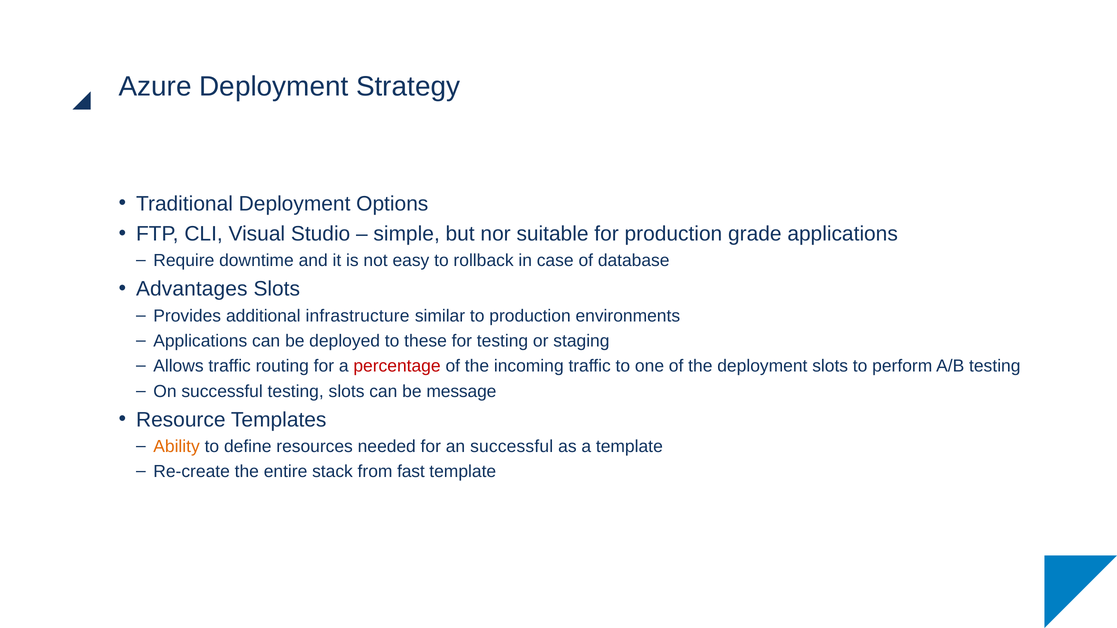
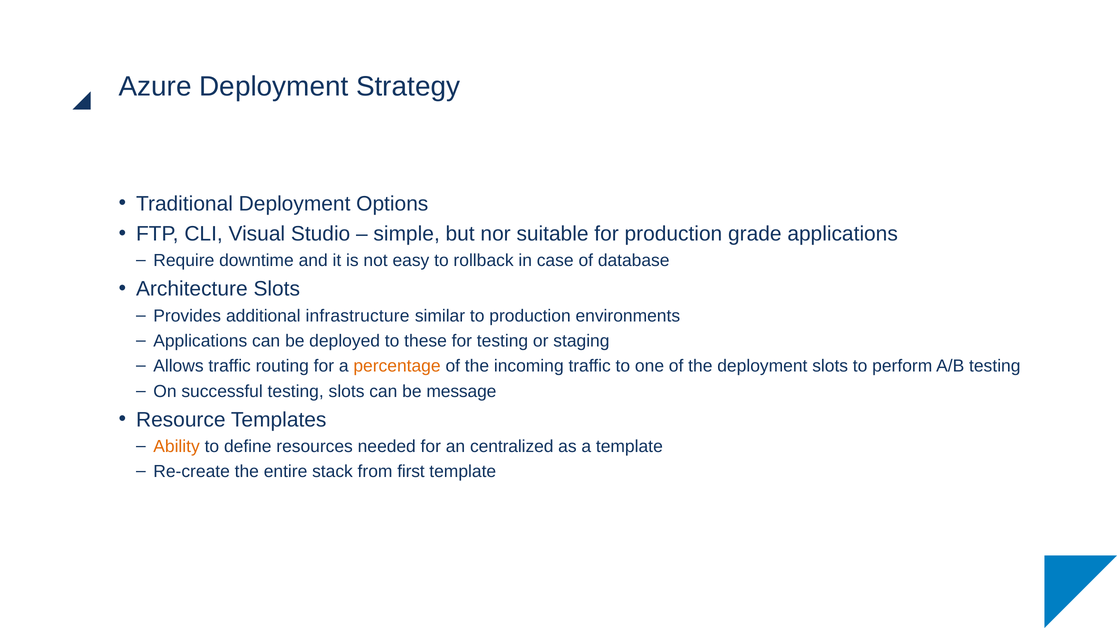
Advantages: Advantages -> Architecture
percentage colour: red -> orange
an successful: successful -> centralized
fast: fast -> first
